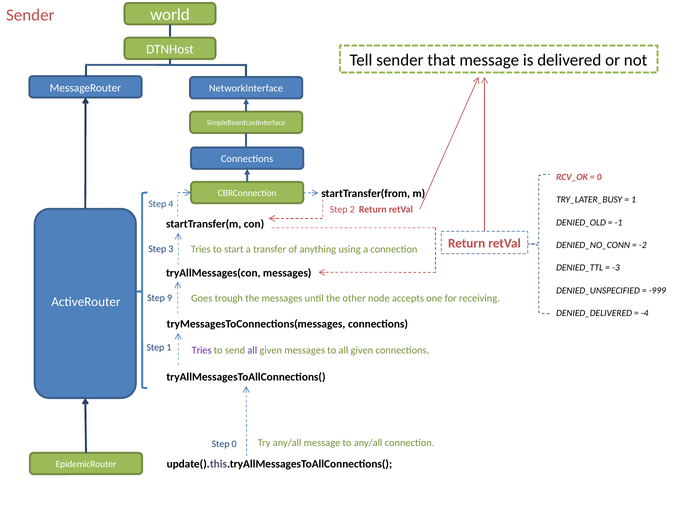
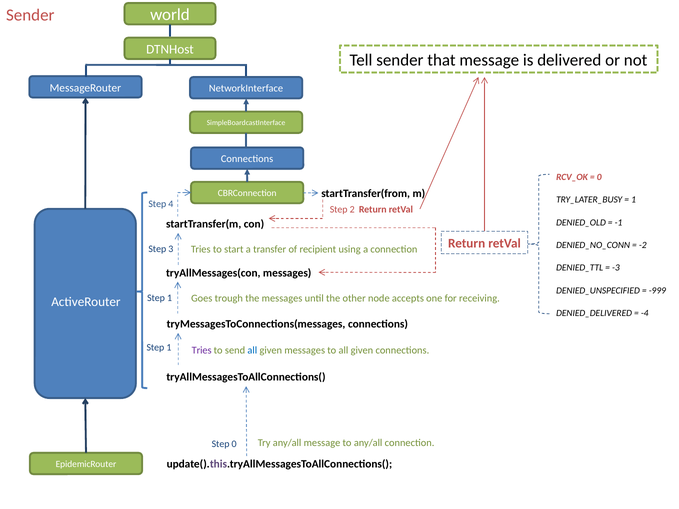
anything: anything -> recipient
9 at (170, 298): 9 -> 1
all at (252, 350) colour: purple -> blue
